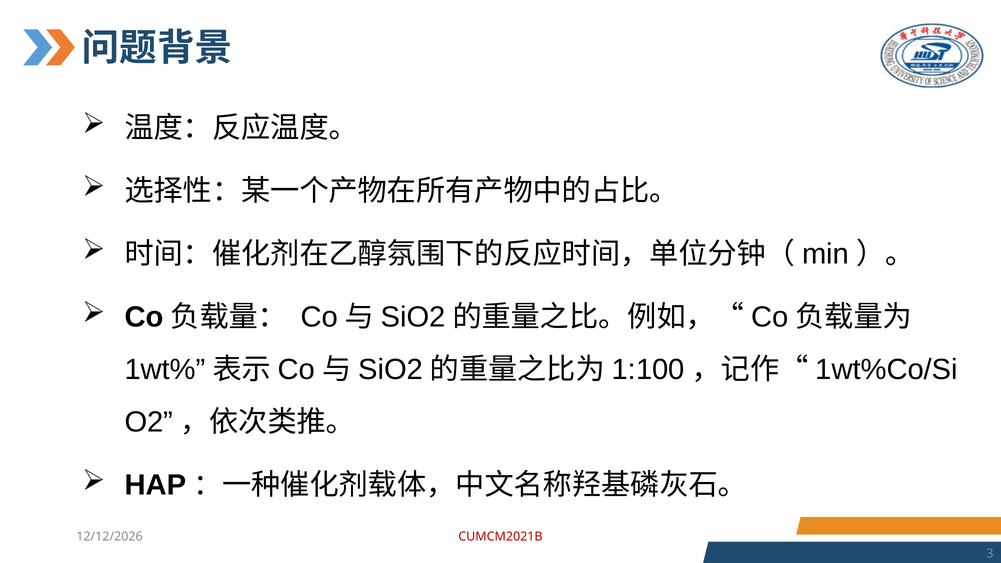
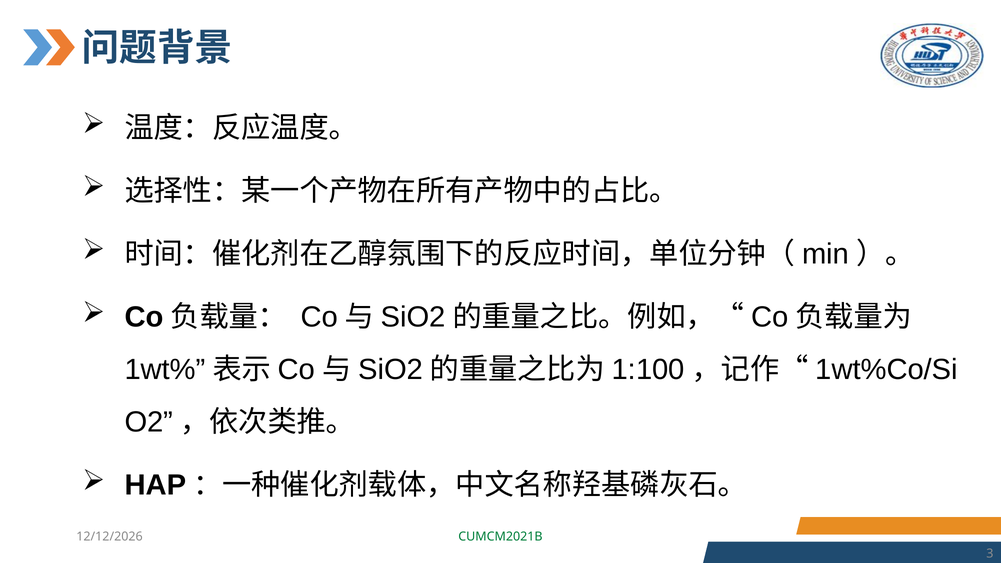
CUMCM2021B colour: red -> green
